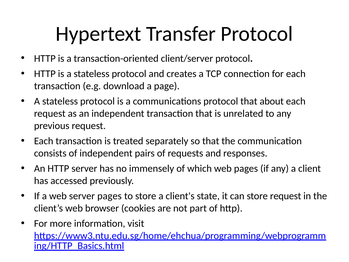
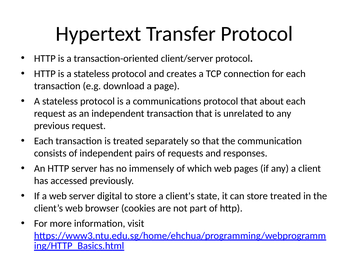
server pages: pages -> digital
store request: request -> treated
